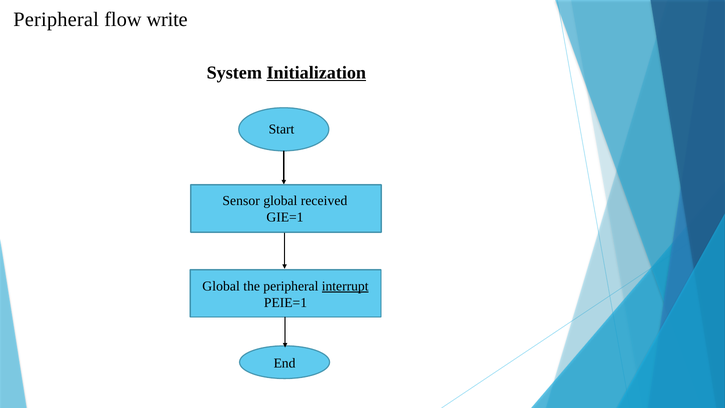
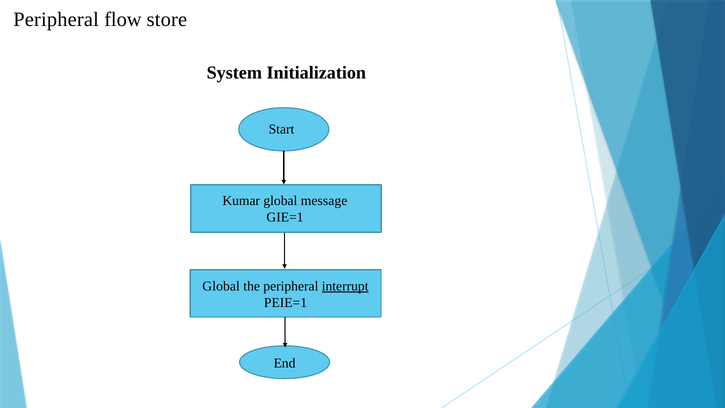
write: write -> store
Initialization underline: present -> none
Sensor: Sensor -> Kumar
received: received -> message
